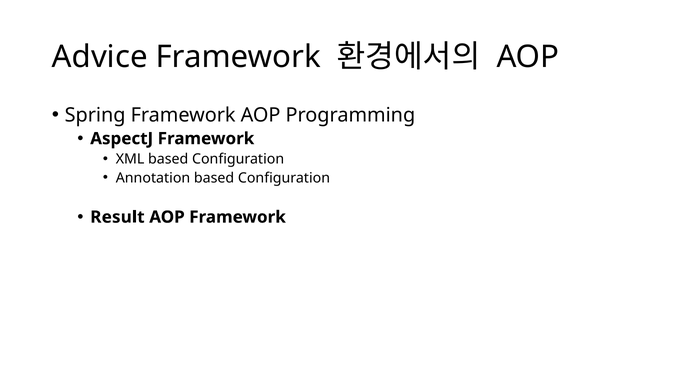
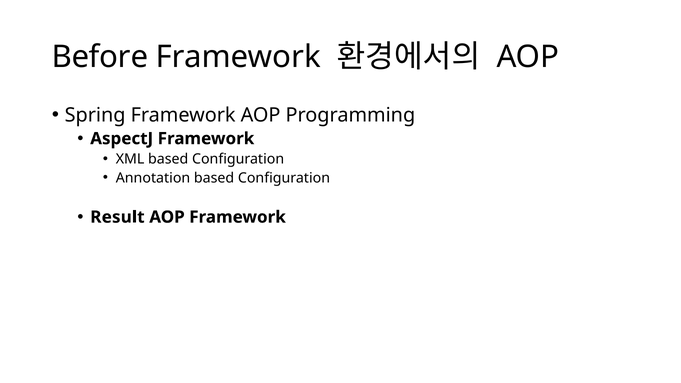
Advice: Advice -> Before
